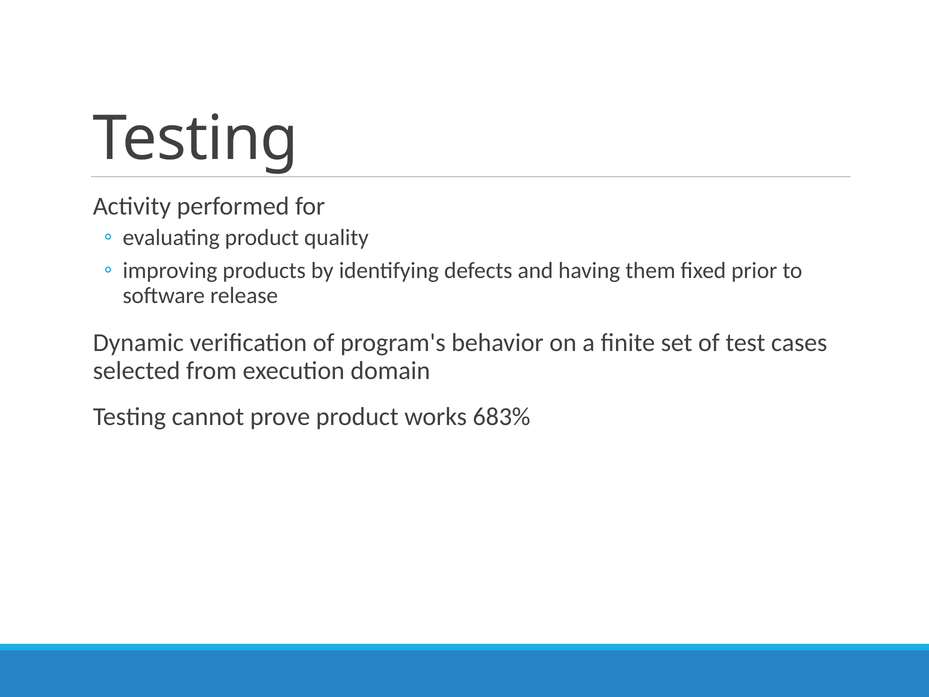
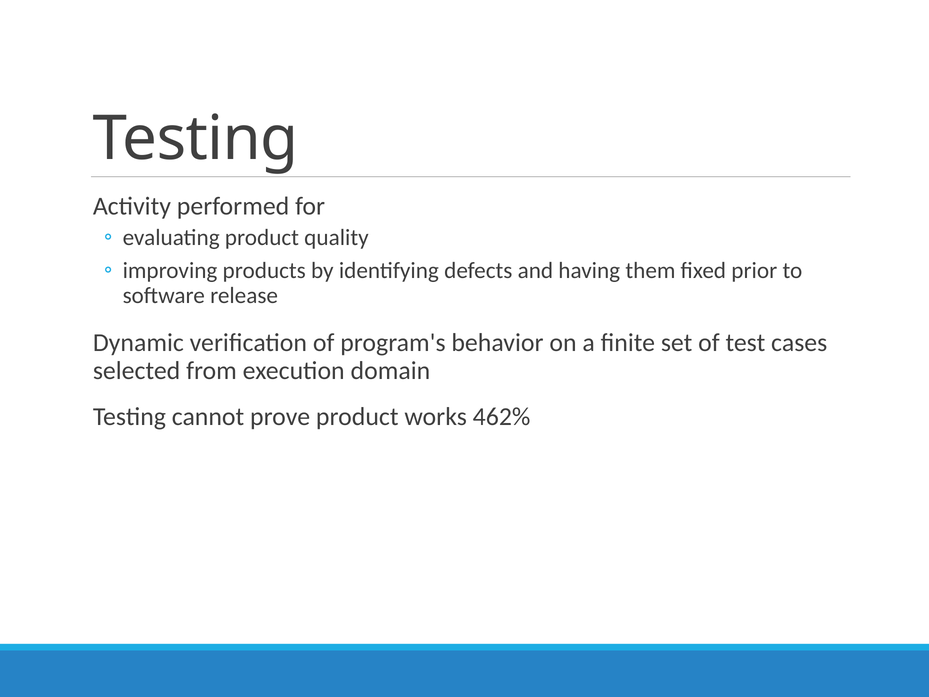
683%: 683% -> 462%
